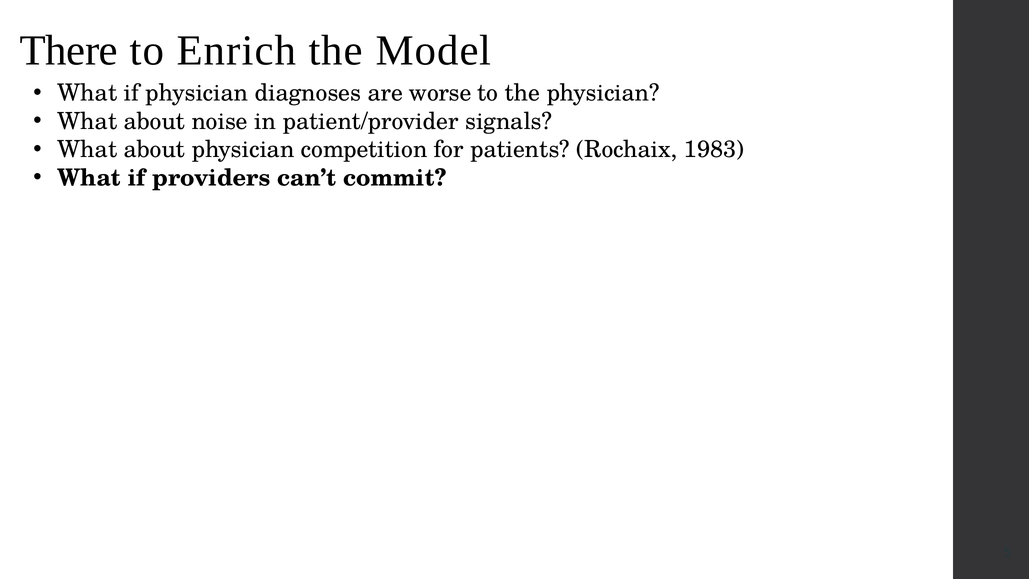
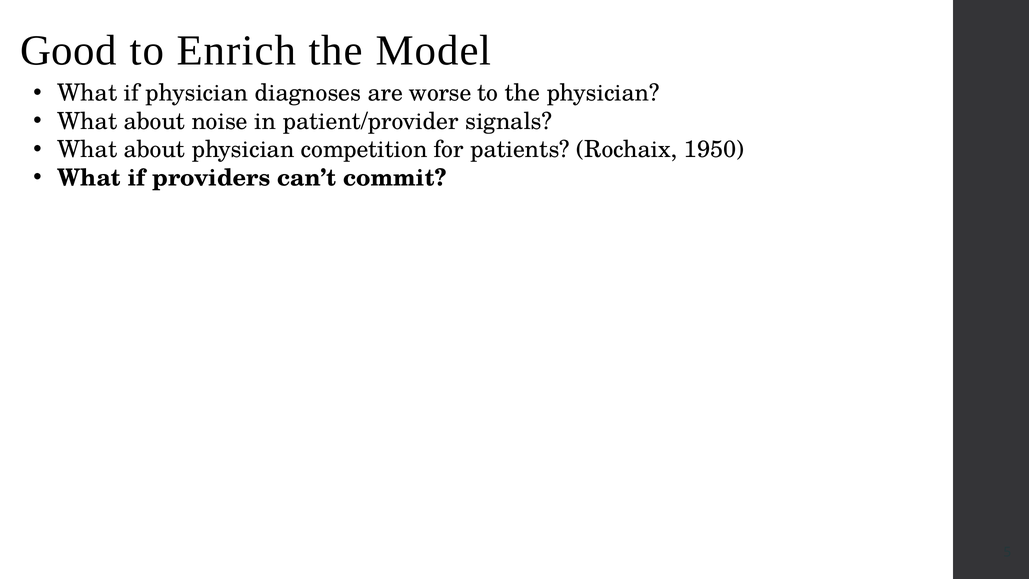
There: There -> Good
1983: 1983 -> 1950
